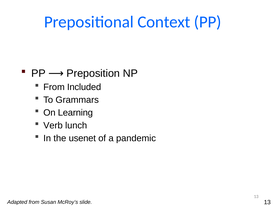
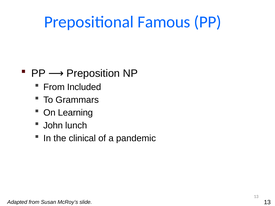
Context: Context -> Famous
Verb: Verb -> John
usenet: usenet -> clinical
